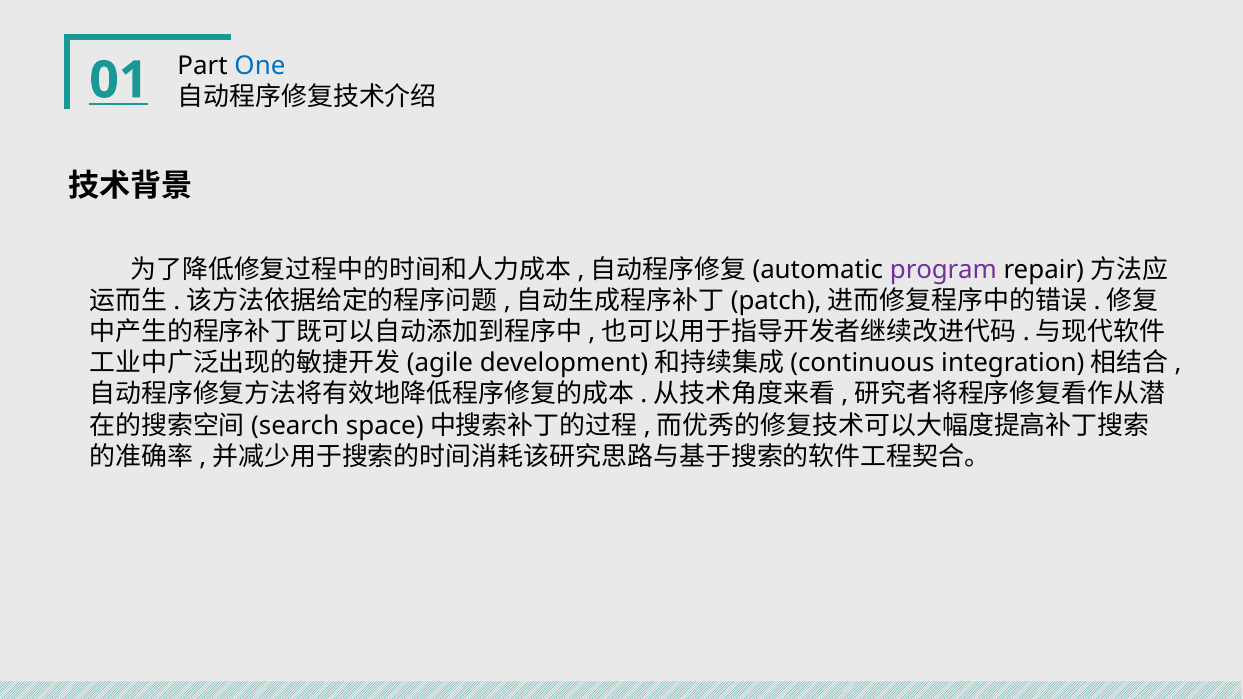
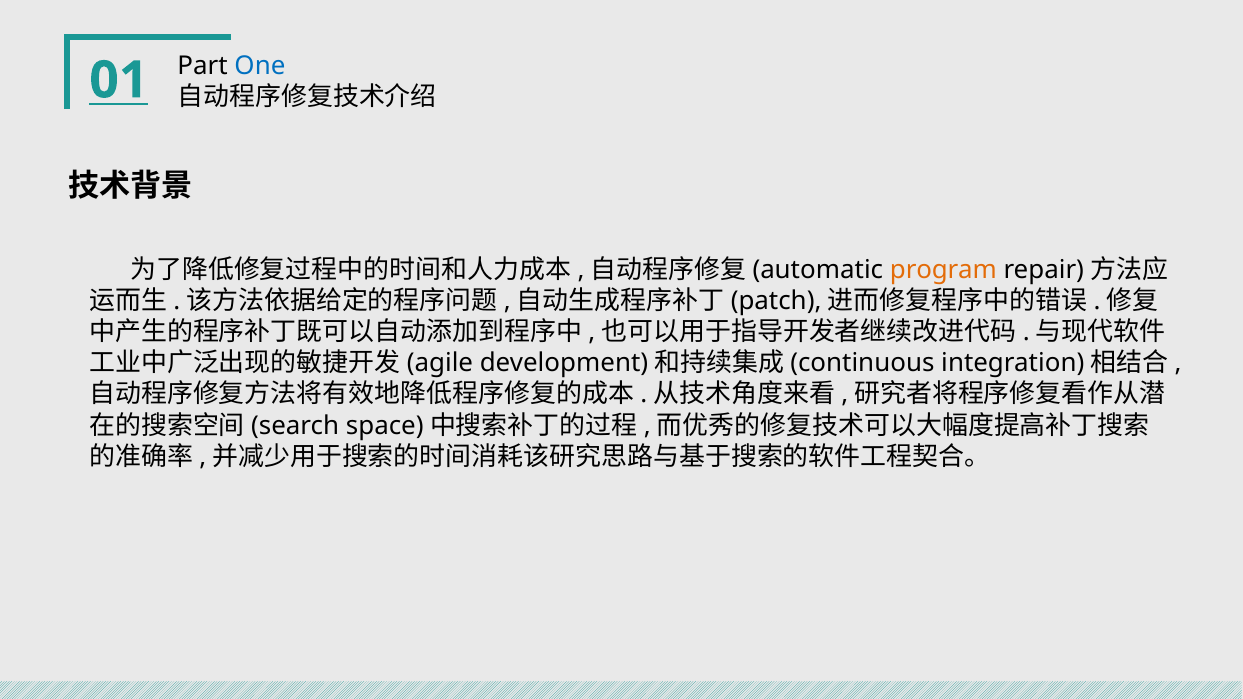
program colour: purple -> orange
